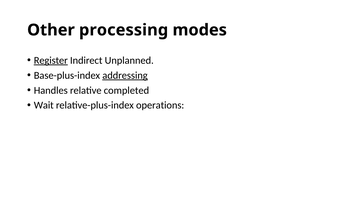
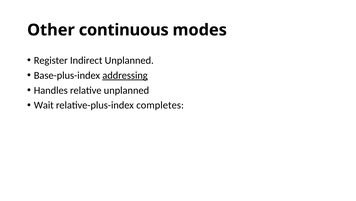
processing: processing -> continuous
Register underline: present -> none
relative completed: completed -> unplanned
operations: operations -> completes
